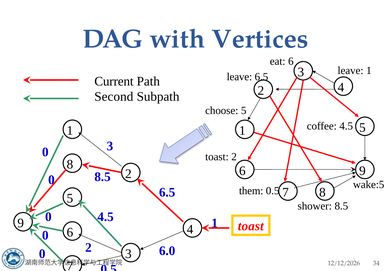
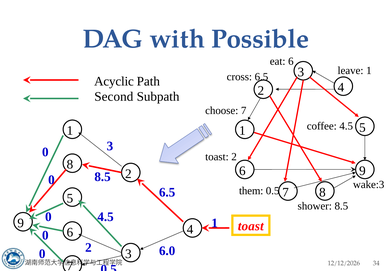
Vertices: Vertices -> Possible
leave at (239, 77): leave -> cross
Current: Current -> Acyclic
5 at (244, 110): 5 -> 7
wake:5: wake:5 -> wake:3
